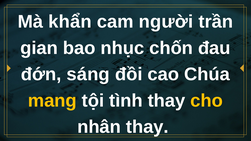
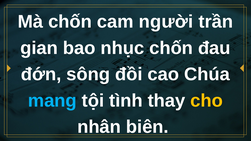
Mà khẩn: khẩn -> chốn
sáng: sáng -> sông
mang colour: yellow -> light blue
nhân thay: thay -> biên
